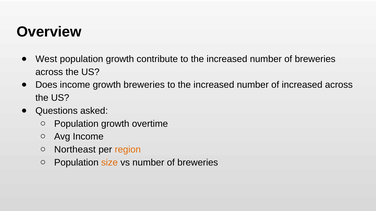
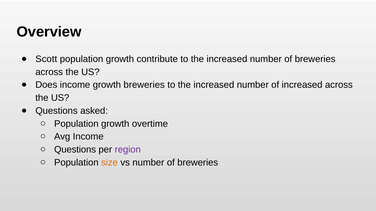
West: West -> Scott
Northeast at (75, 150): Northeast -> Questions
region colour: orange -> purple
